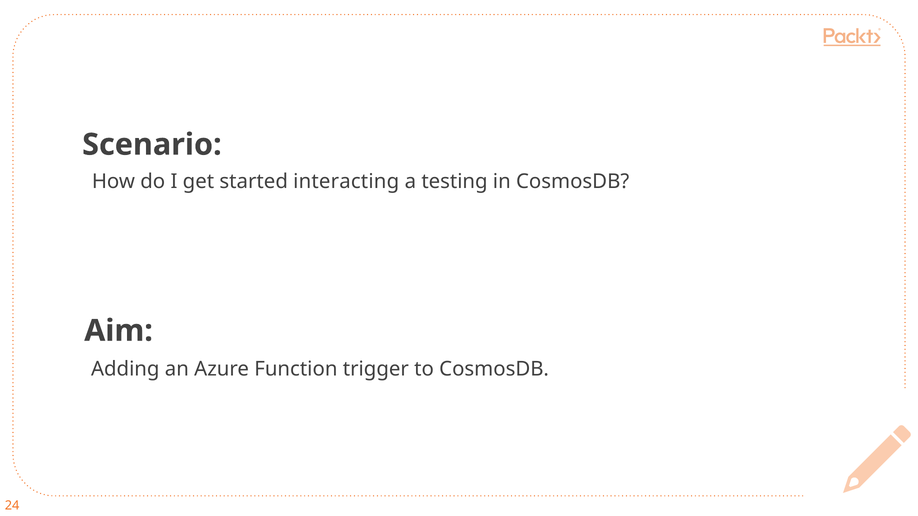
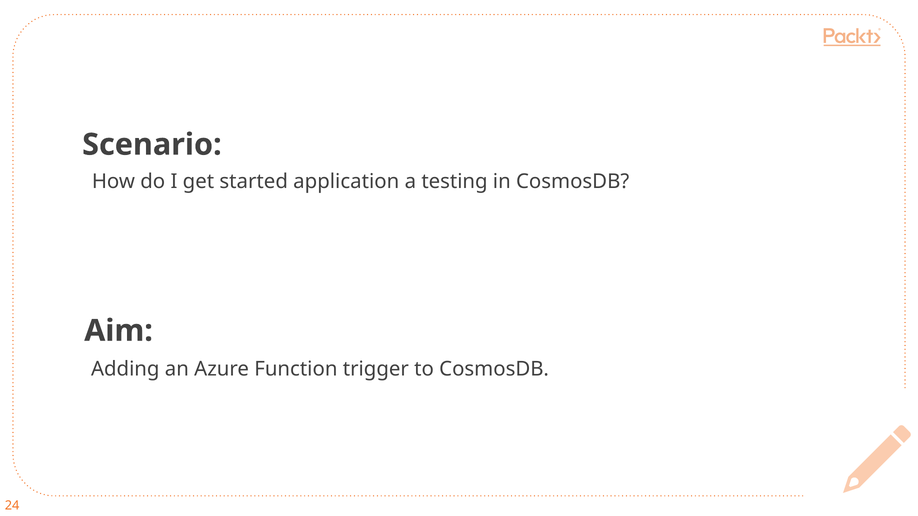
interacting: interacting -> application
